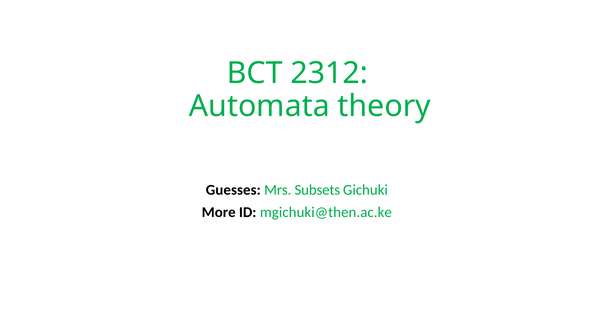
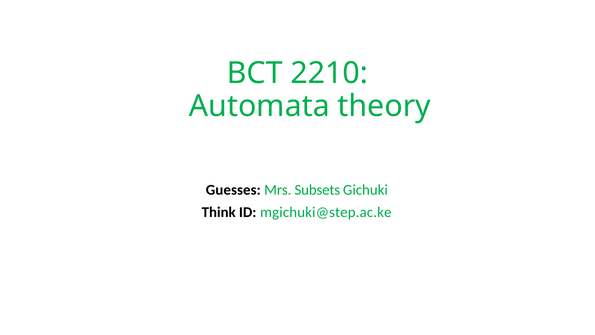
2312: 2312 -> 2210
More: More -> Think
mgichuki@then.ac.ke: mgichuki@then.ac.ke -> mgichuki@step.ac.ke
